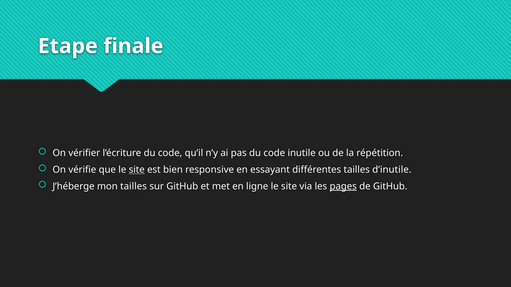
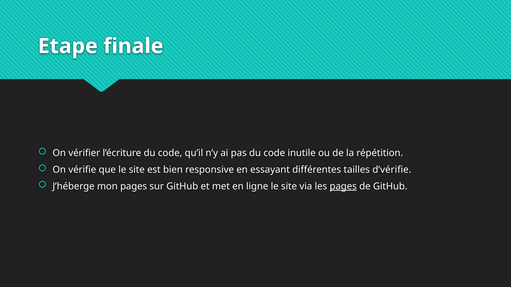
site at (137, 170) underline: present -> none
d’inutile: d’inutile -> d’vérifie
mon tailles: tailles -> pages
